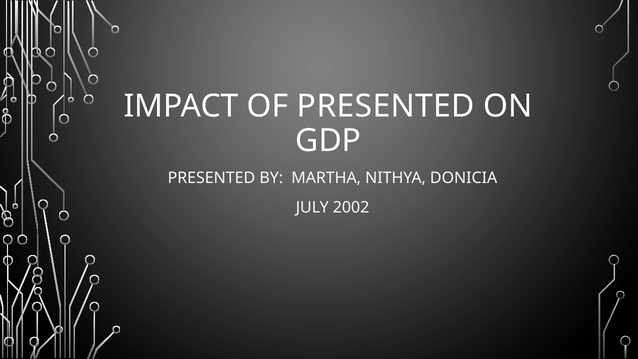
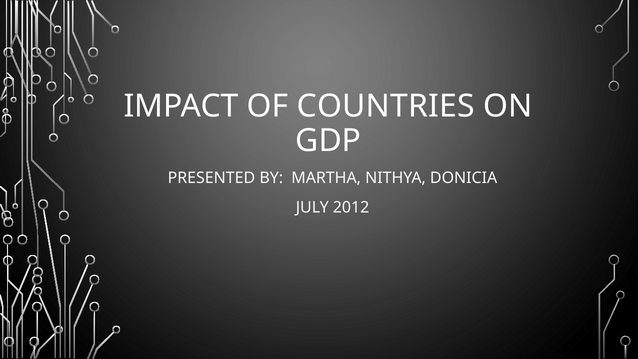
OF PRESENTED: PRESENTED -> COUNTRIES
2002: 2002 -> 2012
